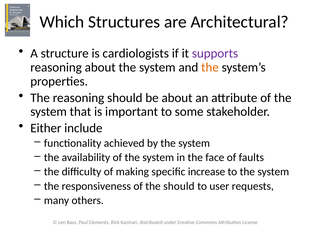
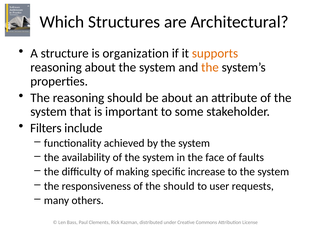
cardiologists: cardiologists -> organization
supports colour: purple -> orange
Either: Either -> Filters
